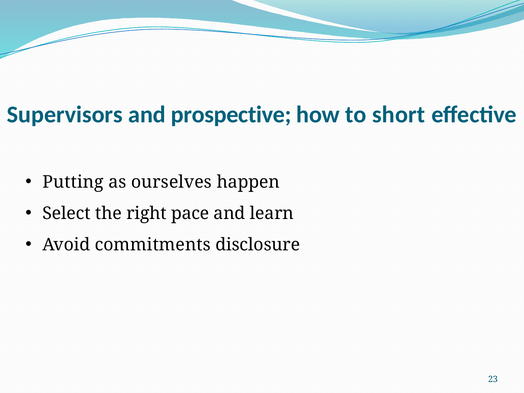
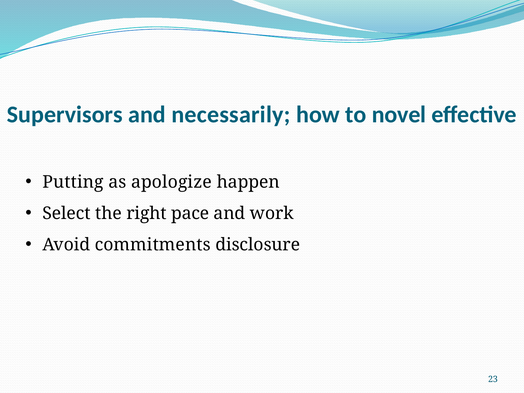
prospective: prospective -> necessarily
short: short -> novel
ourselves: ourselves -> apologize
learn: learn -> work
